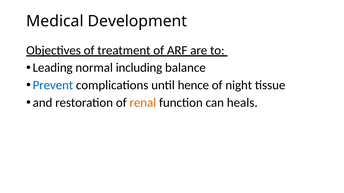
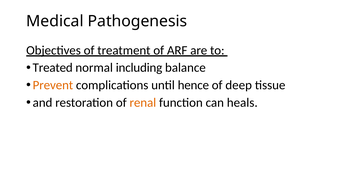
Development: Development -> Pathogenesis
Leading: Leading -> Treated
Prevent colour: blue -> orange
night: night -> deep
